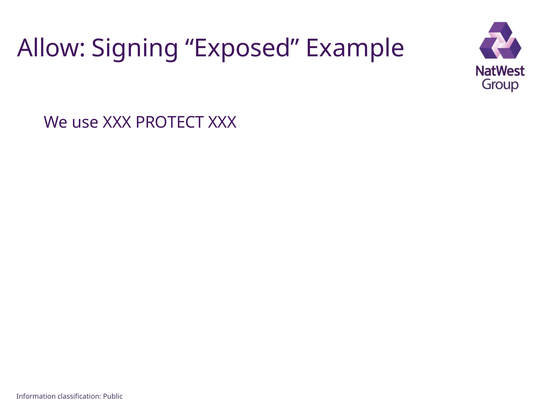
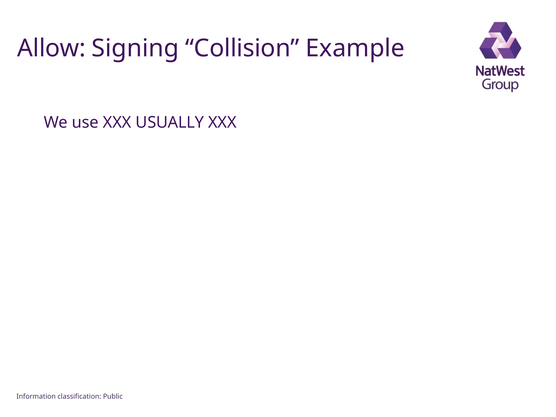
Exposed: Exposed -> Collision
PROTECT: PROTECT -> USUALLY
